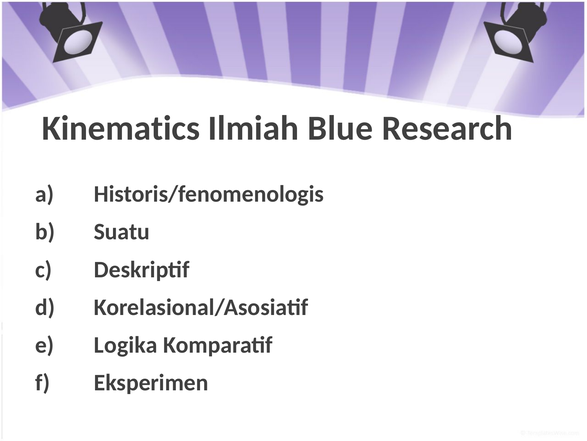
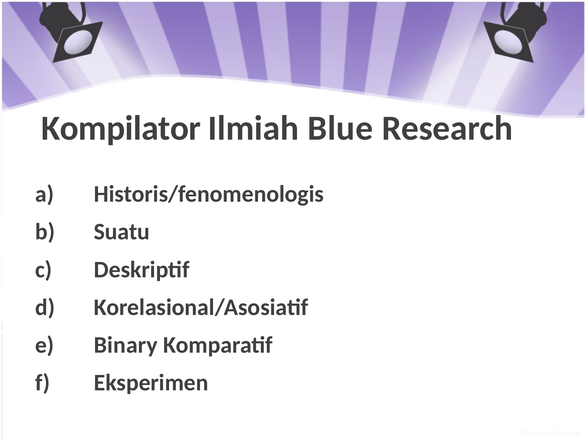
Kinematics: Kinematics -> Kompilator
Logika: Logika -> Binary
